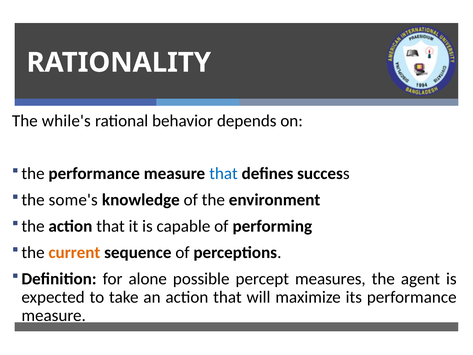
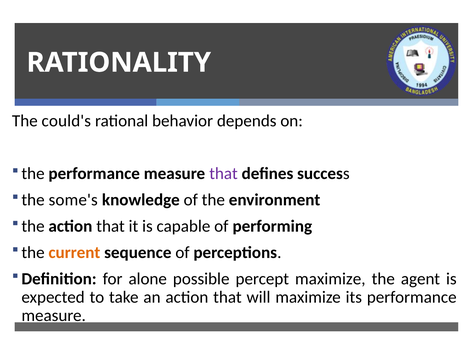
while's: while's -> could's
that at (224, 173) colour: blue -> purple
percept measures: measures -> maximize
